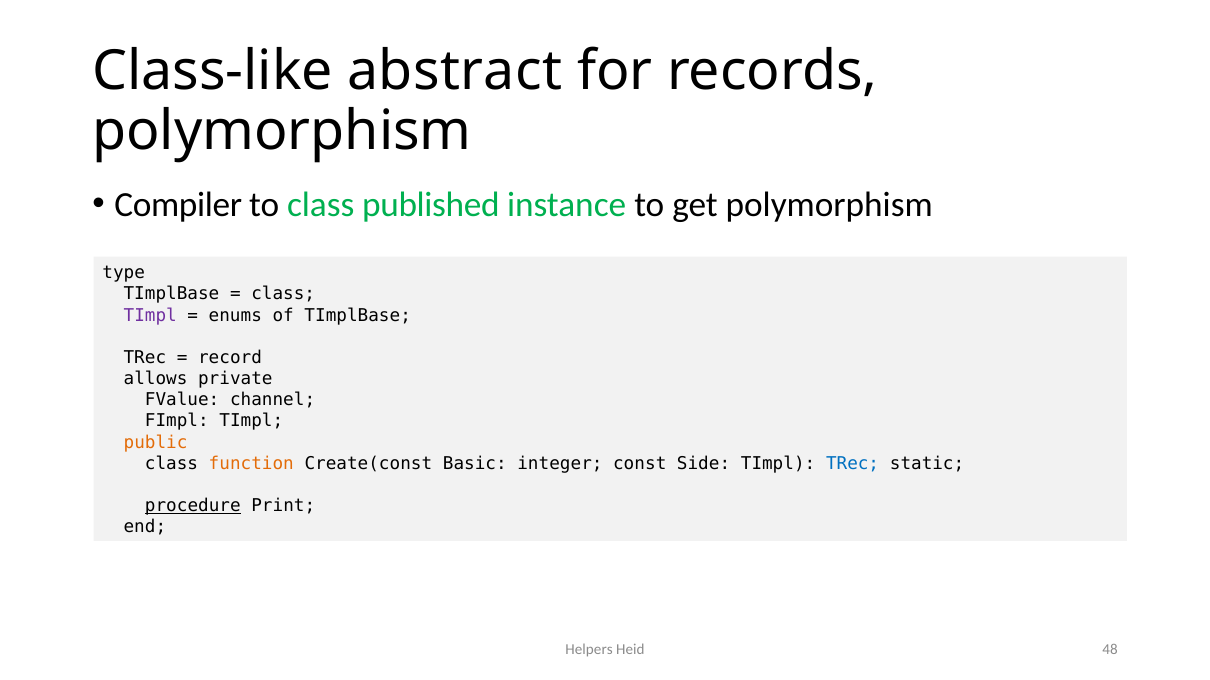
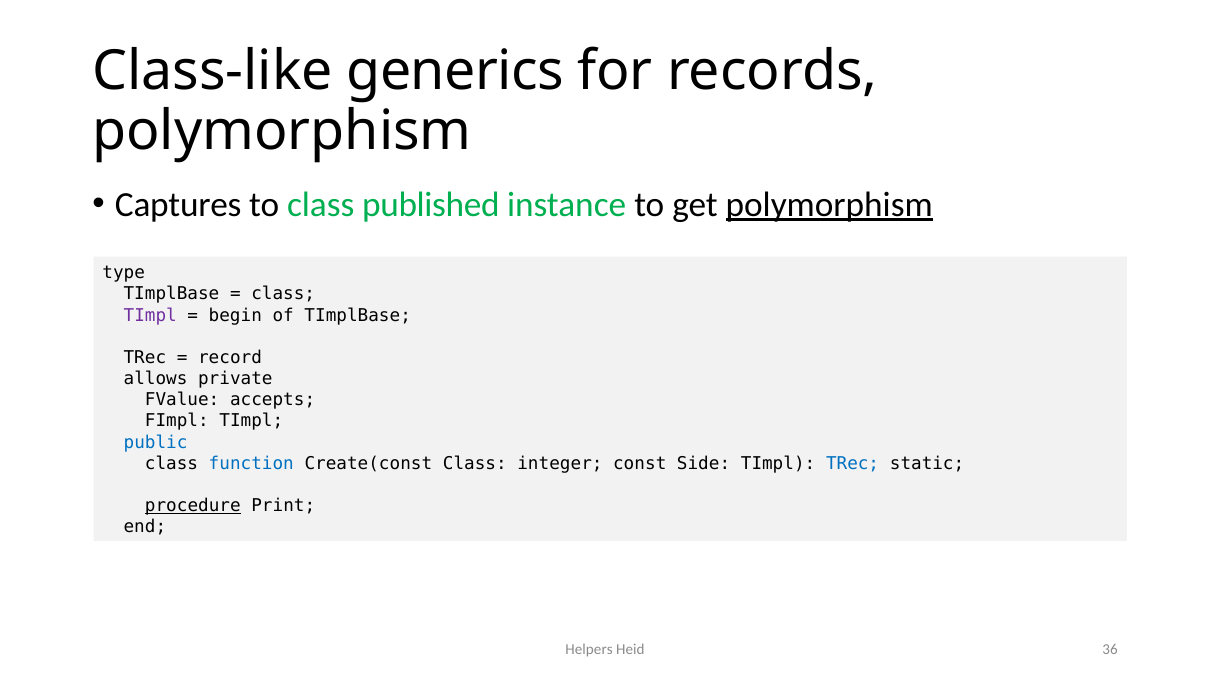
abstract: abstract -> generics
Compiler: Compiler -> Captures
polymorphism at (829, 205) underline: none -> present
enums: enums -> begin
channel: channel -> accepts
public colour: orange -> blue
function colour: orange -> blue
Create(const Basic: Basic -> Class
48: 48 -> 36
